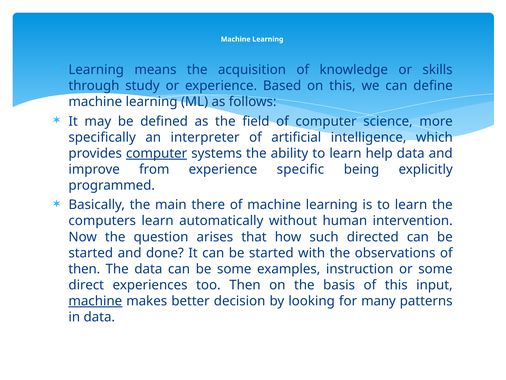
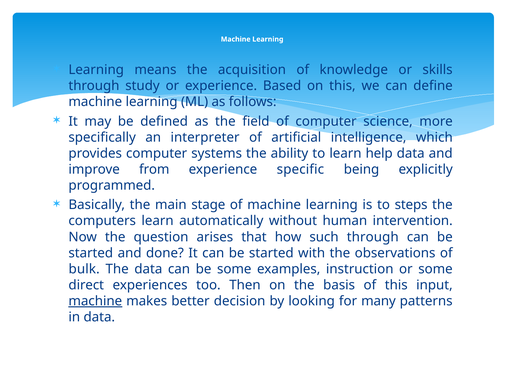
computer at (157, 153) underline: present -> none
there: there -> stage
is to learn: learn -> steps
such directed: directed -> through
then at (84, 269): then -> bulk
